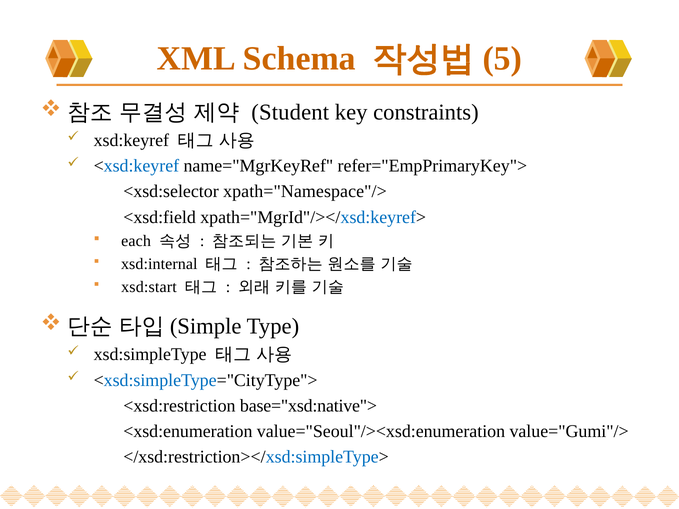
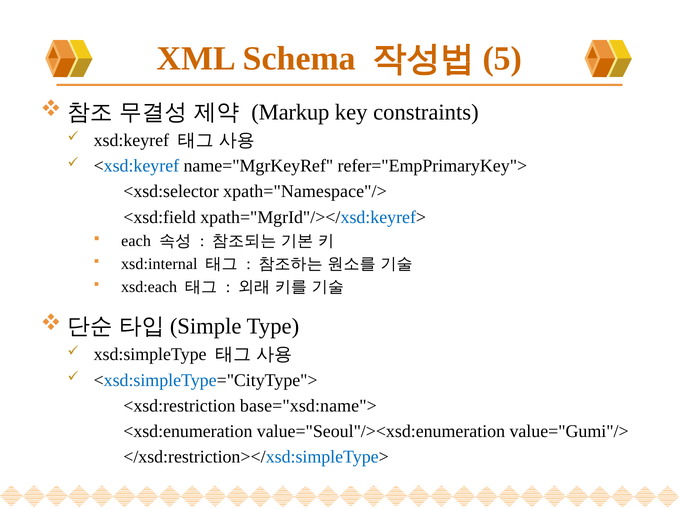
Student: Student -> Markup
xsd:start: xsd:start -> xsd:each
base="xsd:native">: base="xsd:native"> -> base="xsd:name">
